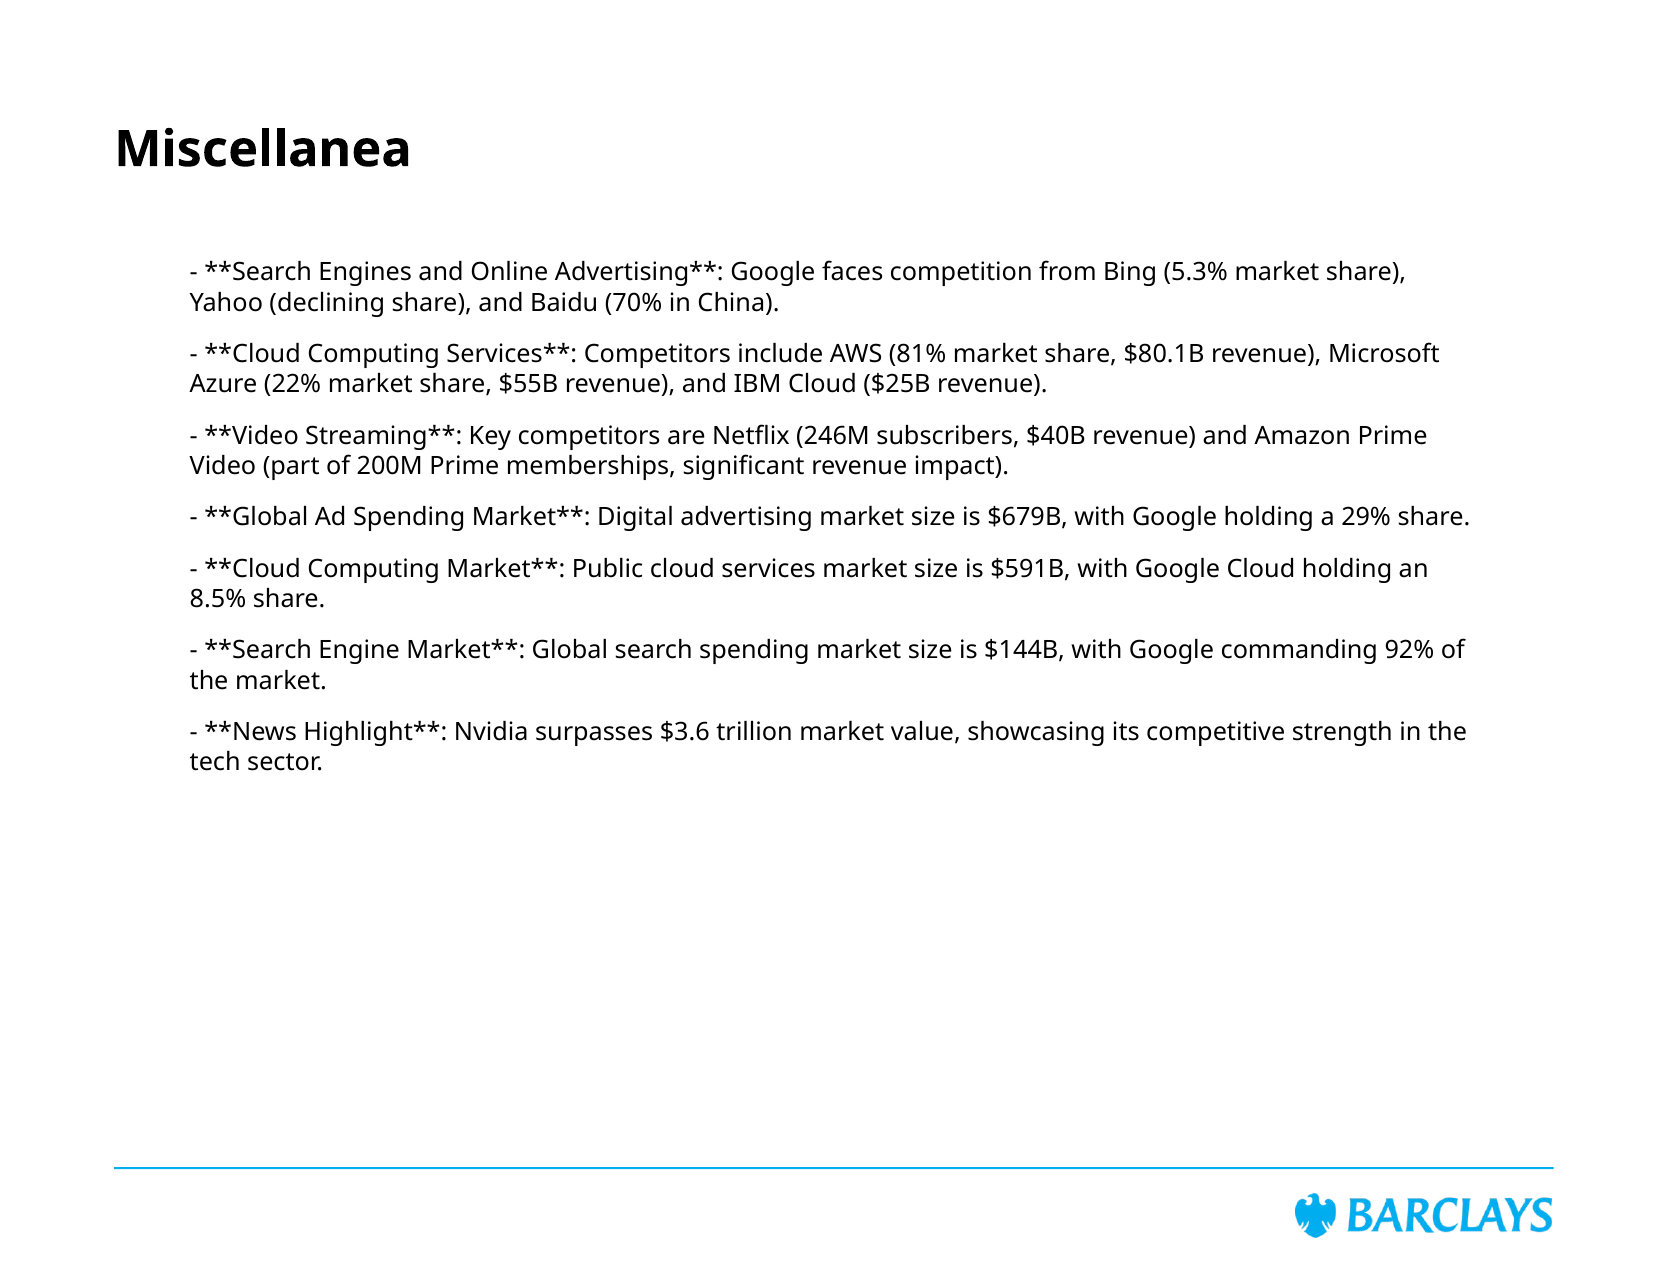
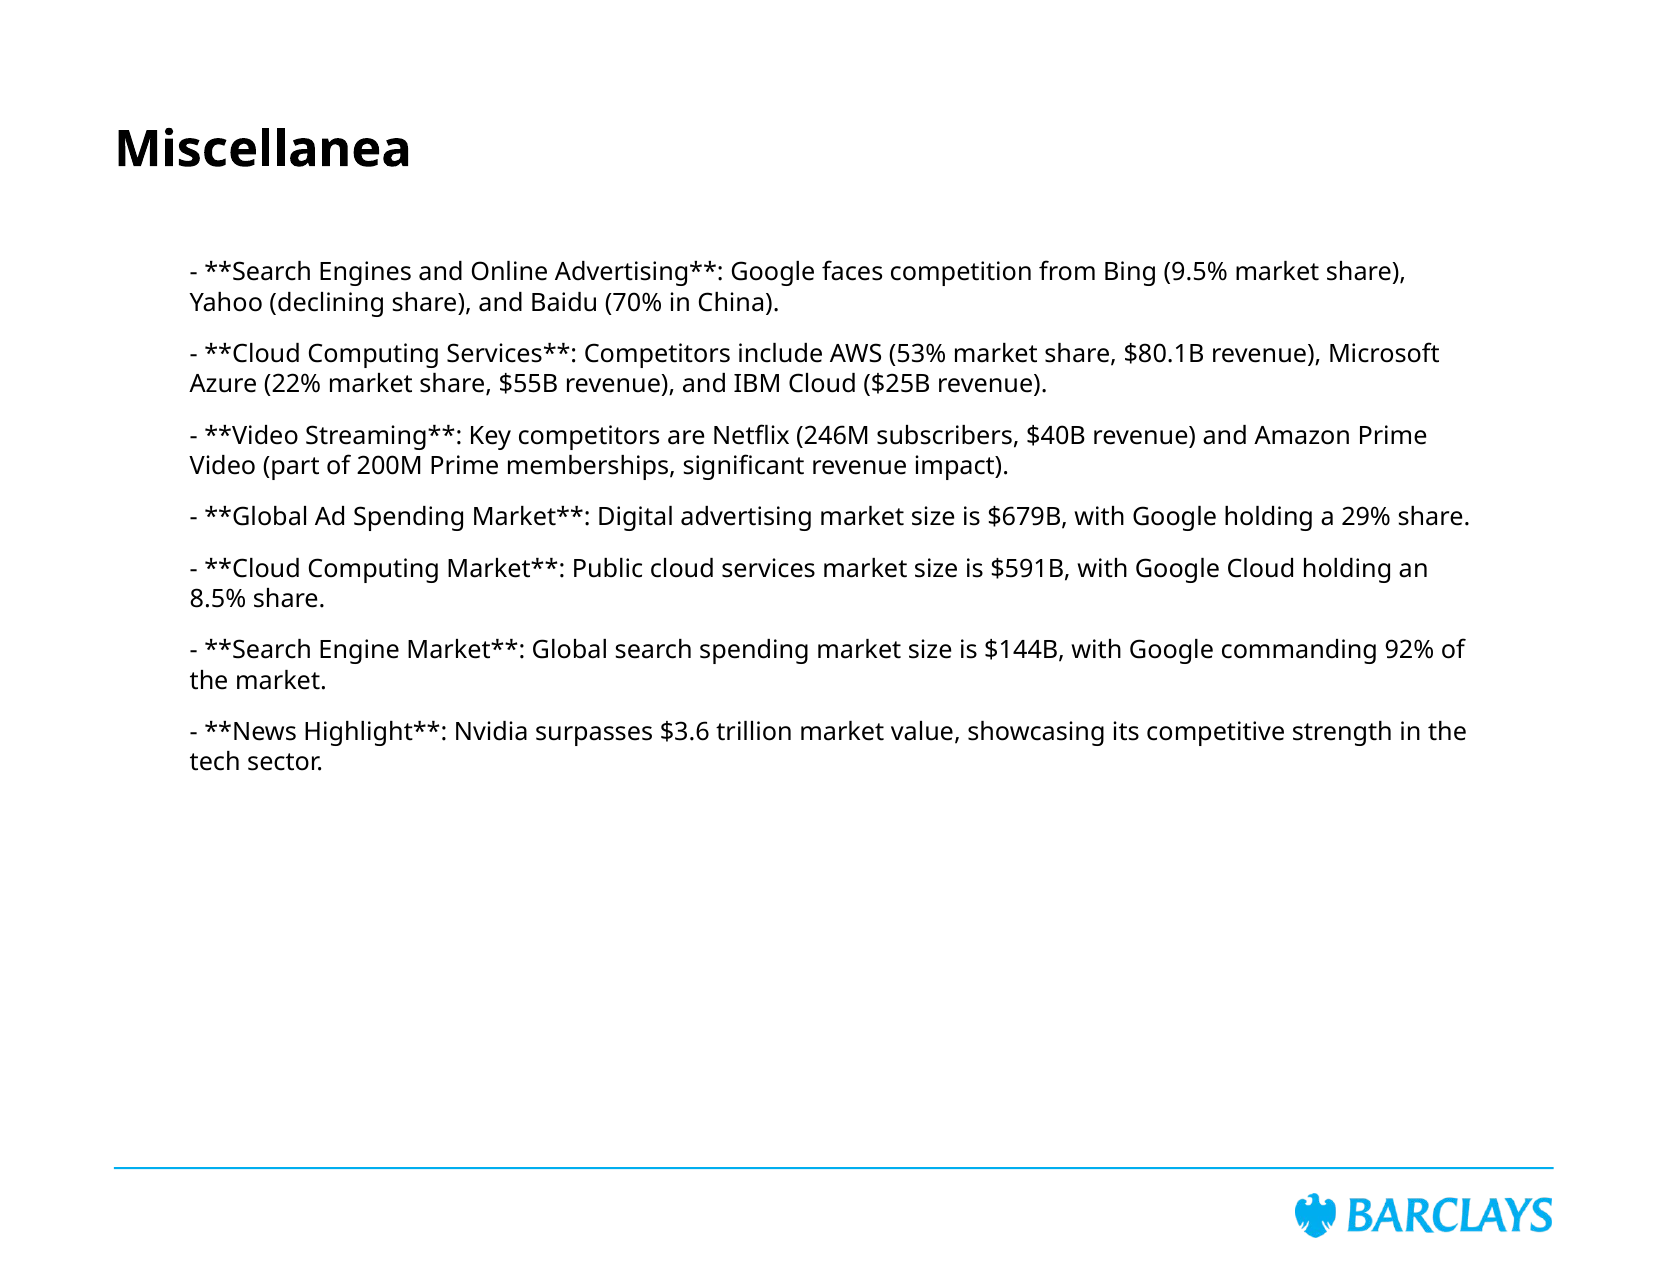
5.3%: 5.3% -> 9.5%
81%: 81% -> 53%
